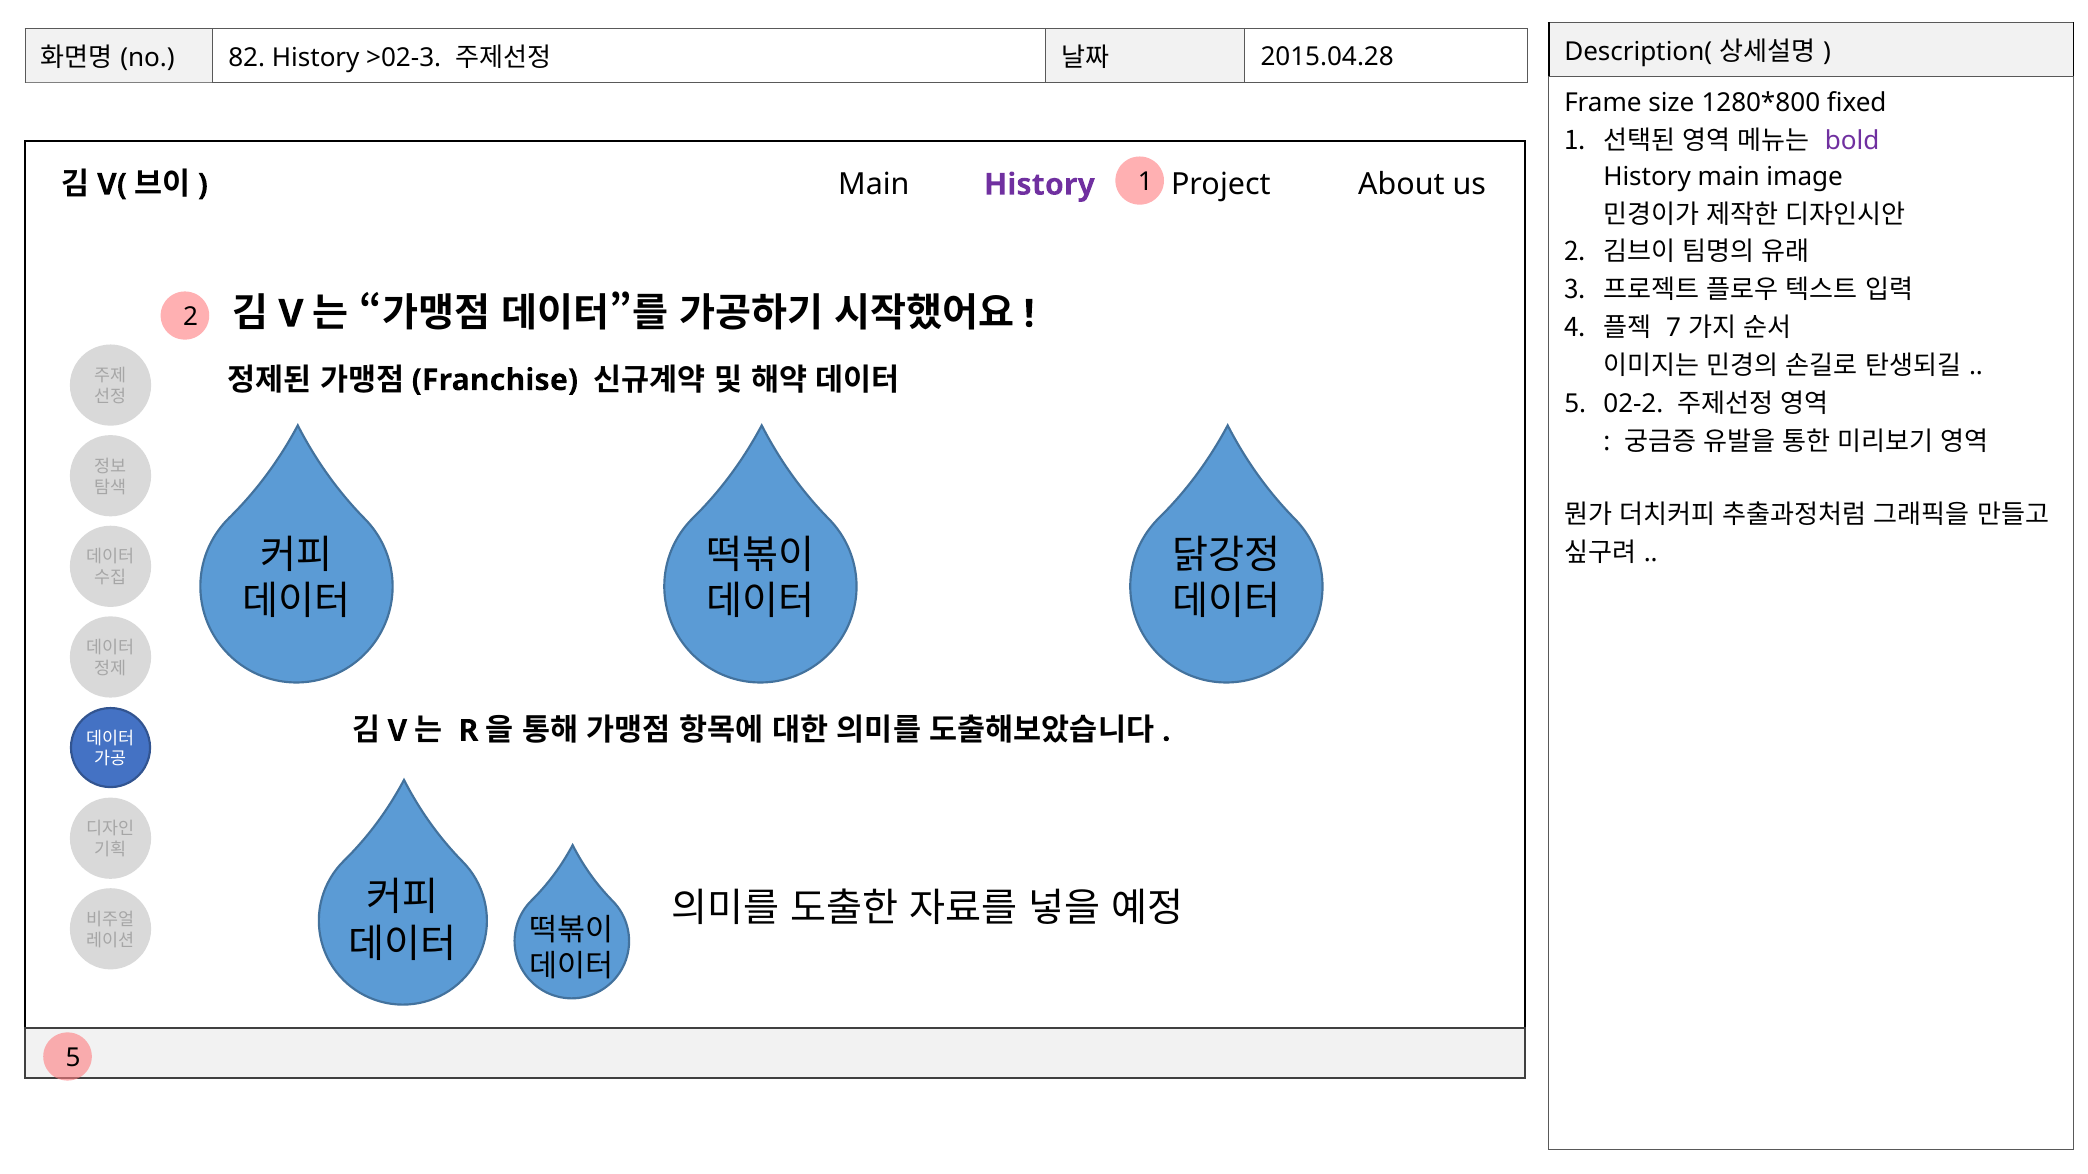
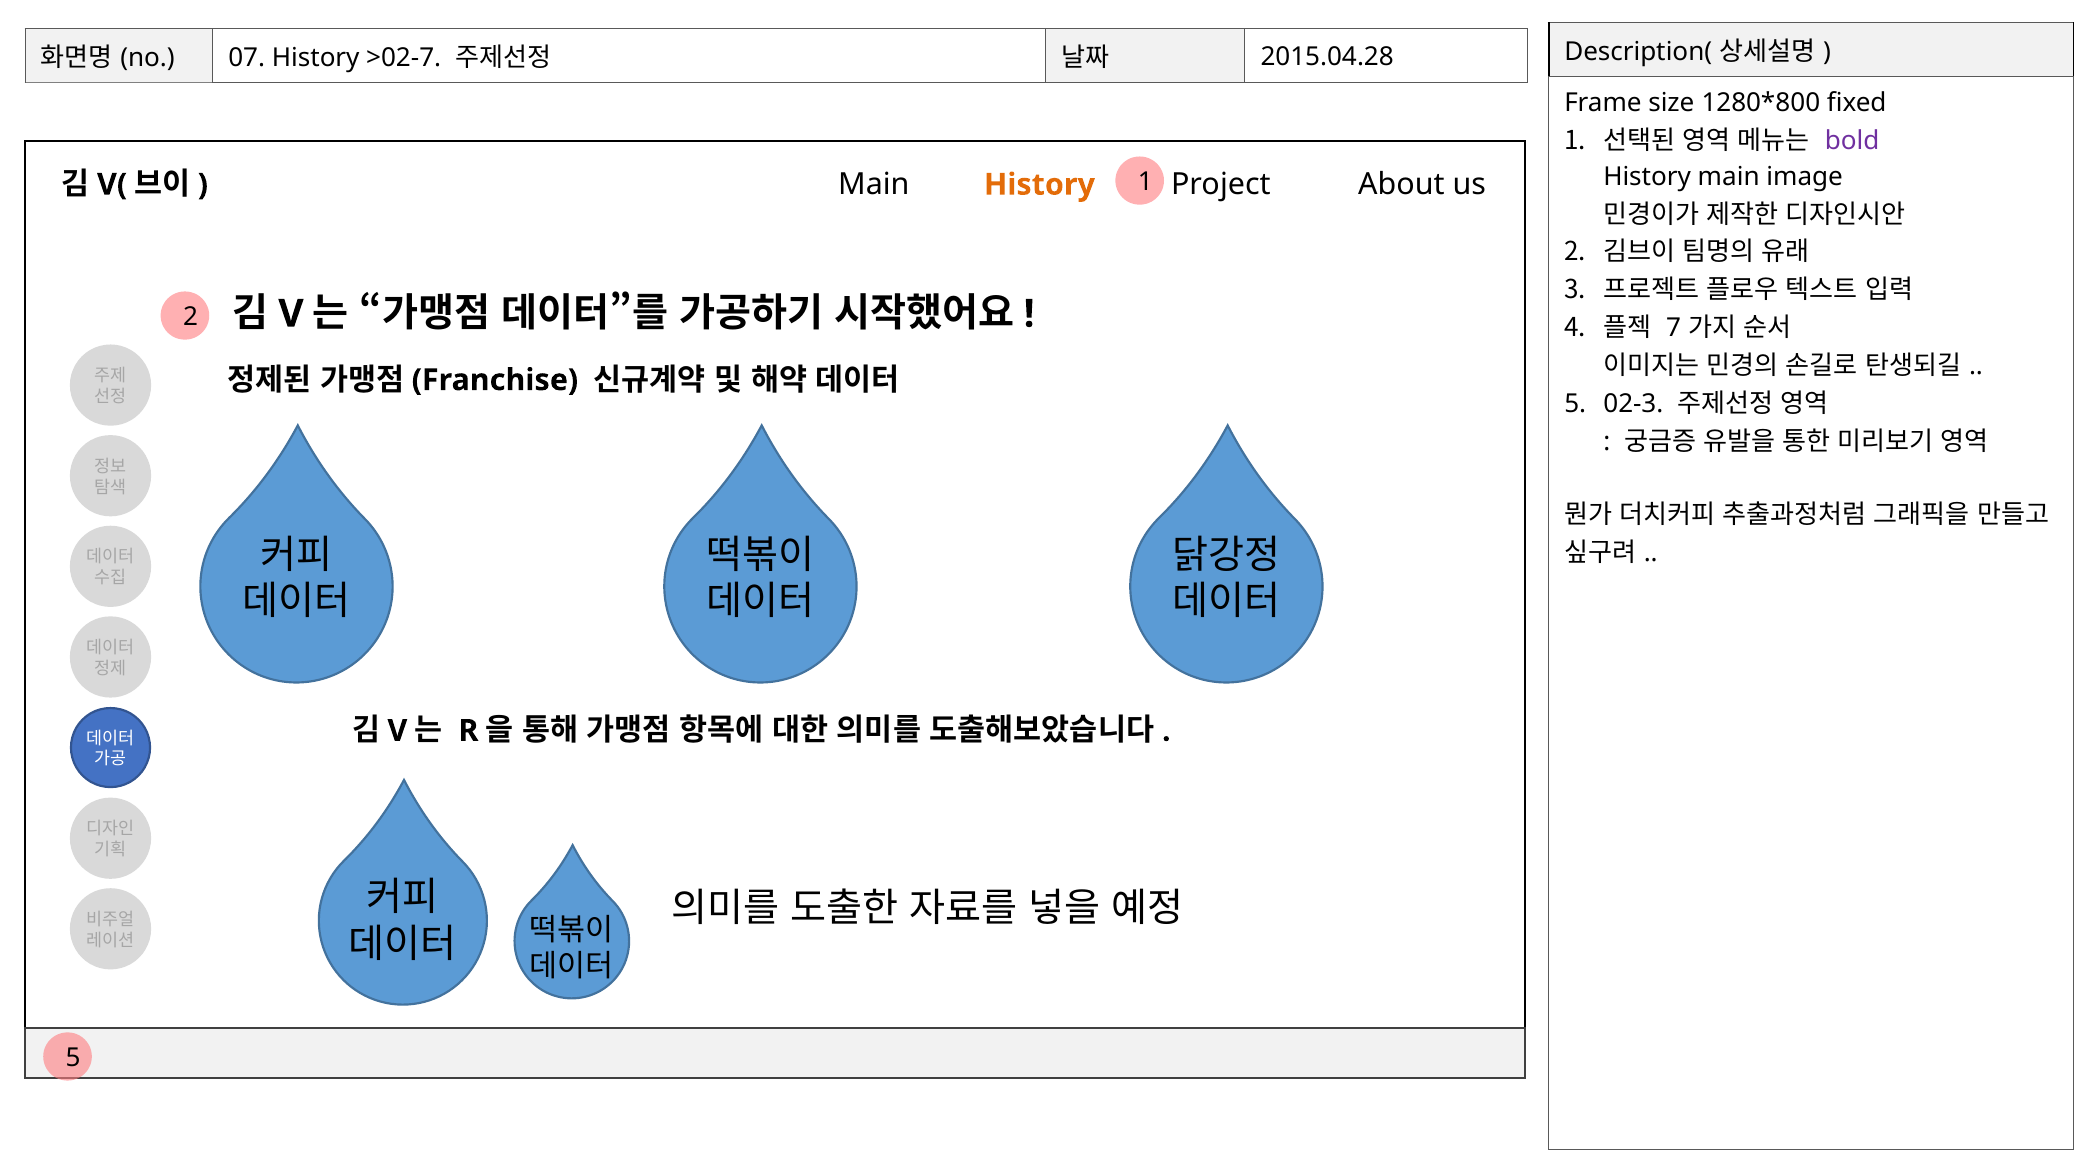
82: 82 -> 07
>02-3: >02-3 -> >02-7
History at (1039, 185) colour: purple -> orange
02-2: 02-2 -> 02-3
